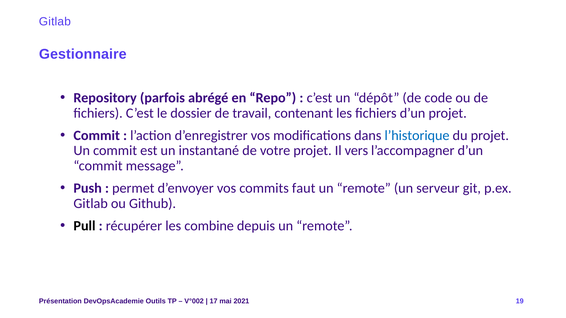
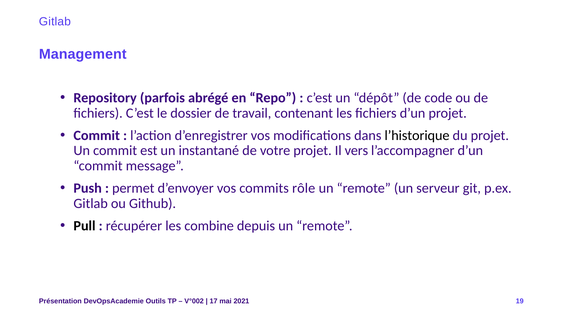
Gestionnaire: Gestionnaire -> Management
l’historique colour: blue -> black
faut: faut -> rôle
